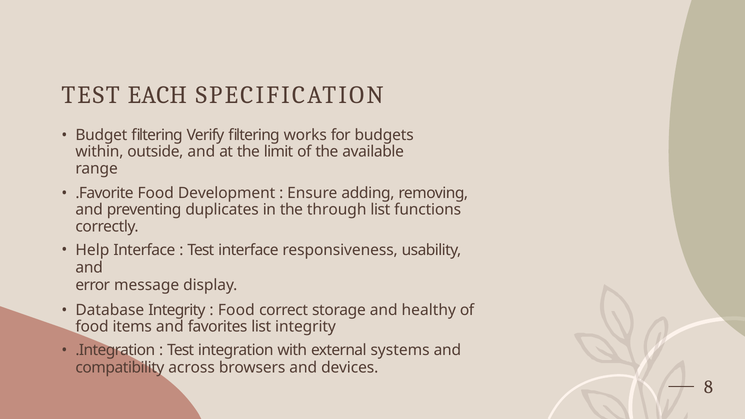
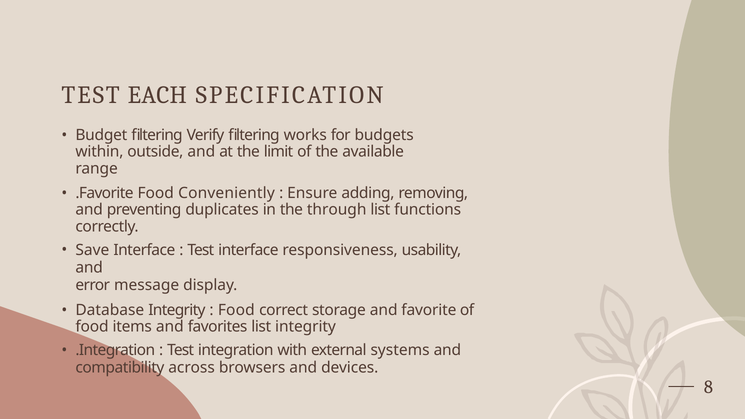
Development: Development -> Conveniently
Help: Help -> Save
healthy: healthy -> favorite
